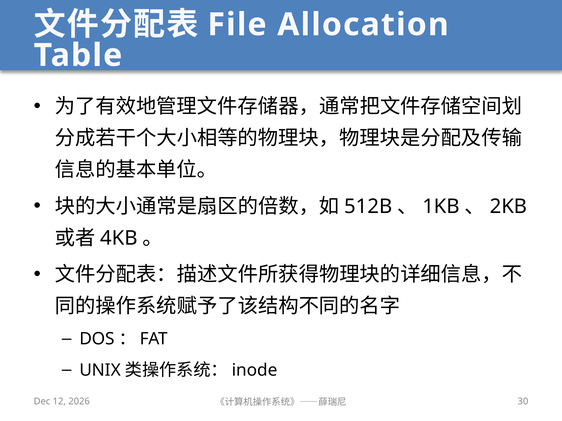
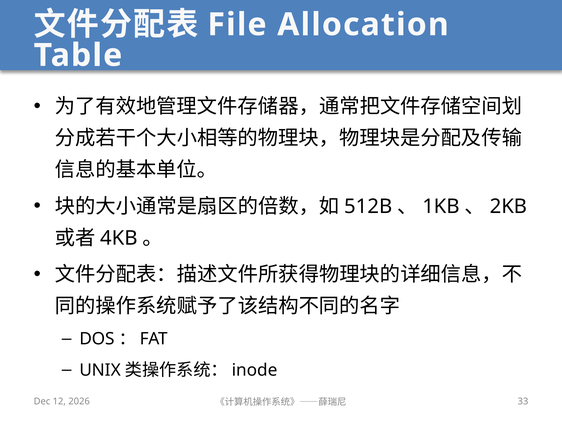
30: 30 -> 33
